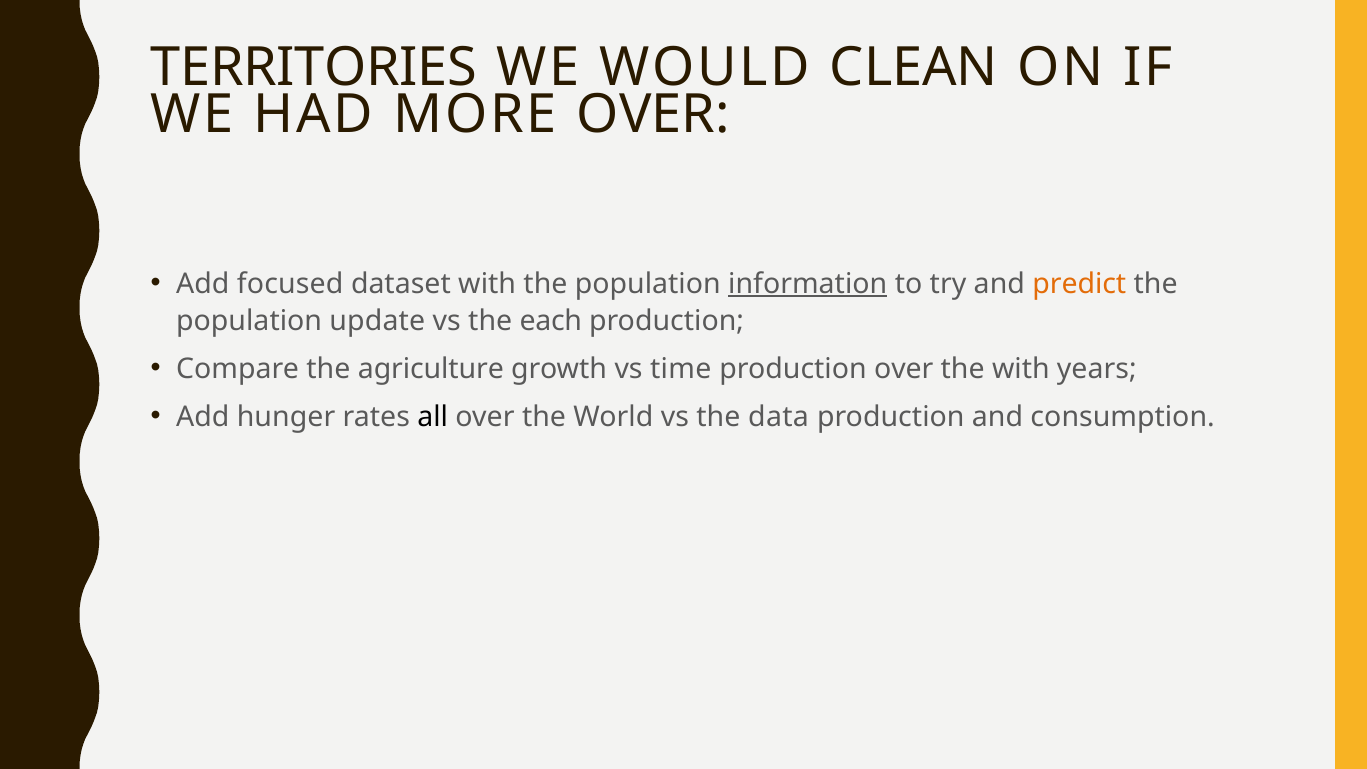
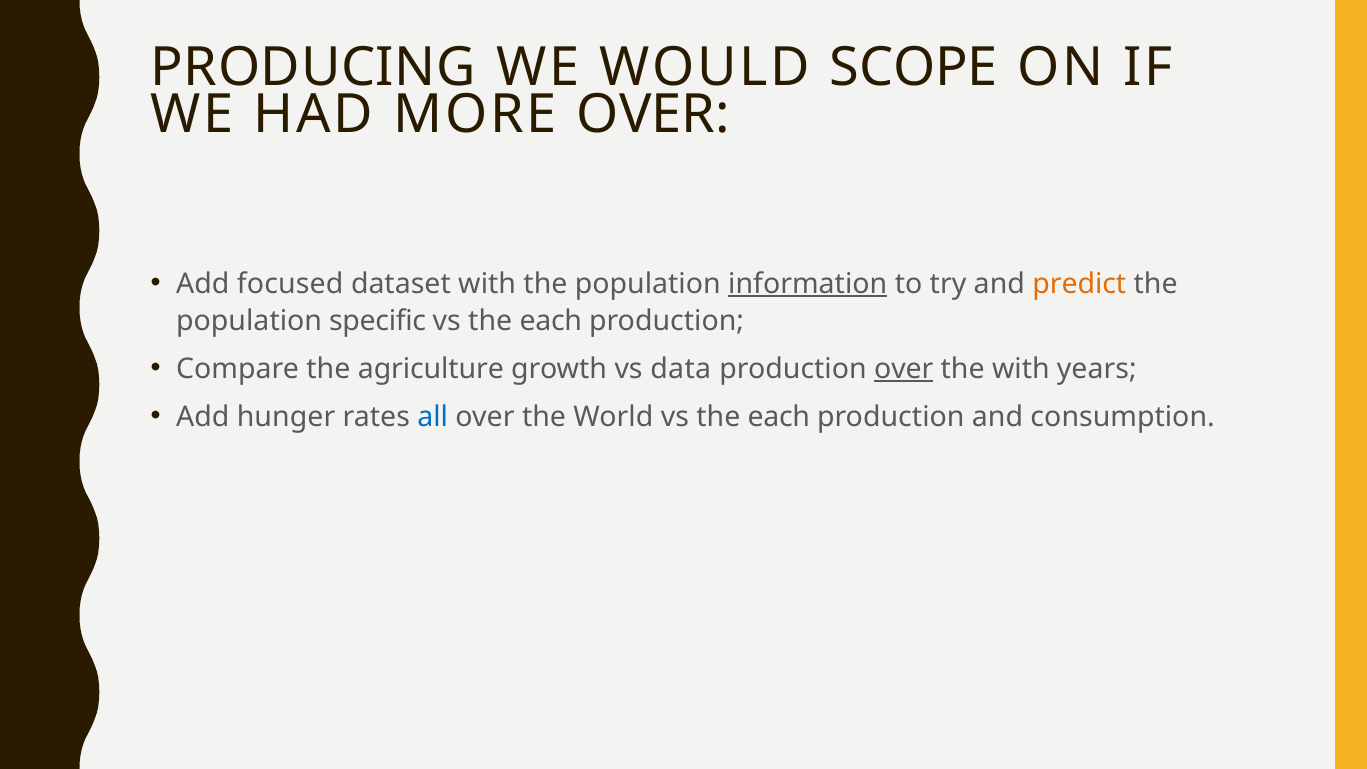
TERRITORIES: TERRITORIES -> PRODUCING
CLEAN: CLEAN -> SCOPE
update: update -> specific
time: time -> data
over at (904, 369) underline: none -> present
all colour: black -> blue
World vs the data: data -> each
